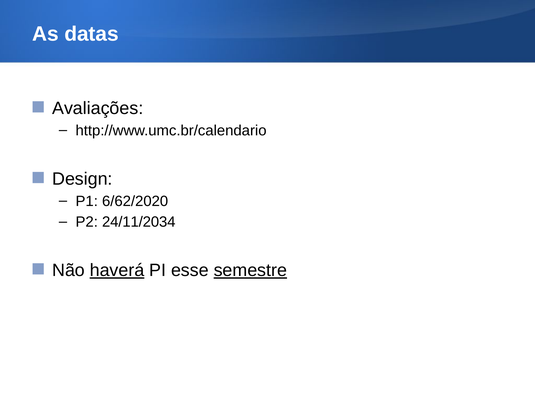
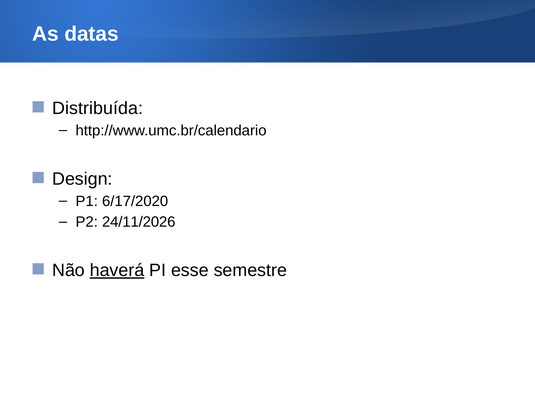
Avaliações: Avaliações -> Distribuída
6/62/2020: 6/62/2020 -> 6/17/2020
24/11/2034: 24/11/2034 -> 24/11/2026
semestre underline: present -> none
